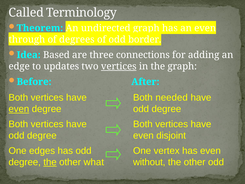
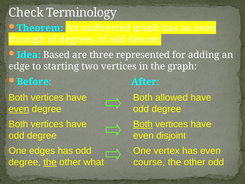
Called: Called -> Check
border: border -> denote
connections: connections -> represented
updates: updates -> starting
vertices at (119, 66) underline: present -> none
needed: needed -> allowed
Both at (143, 124) underline: none -> present
without: without -> course
